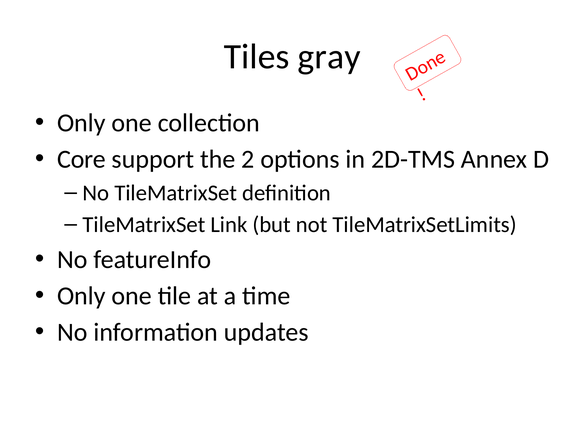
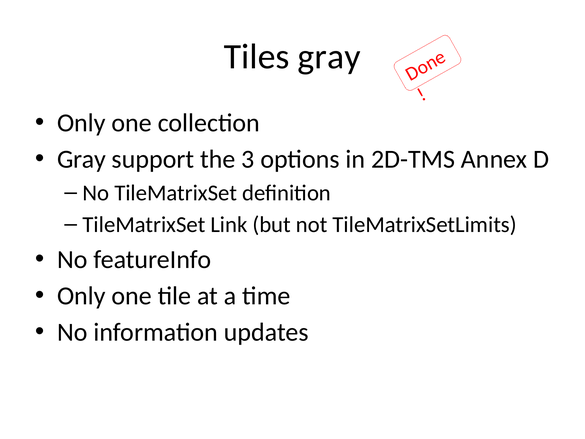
Core at (81, 159): Core -> Gray
2: 2 -> 3
